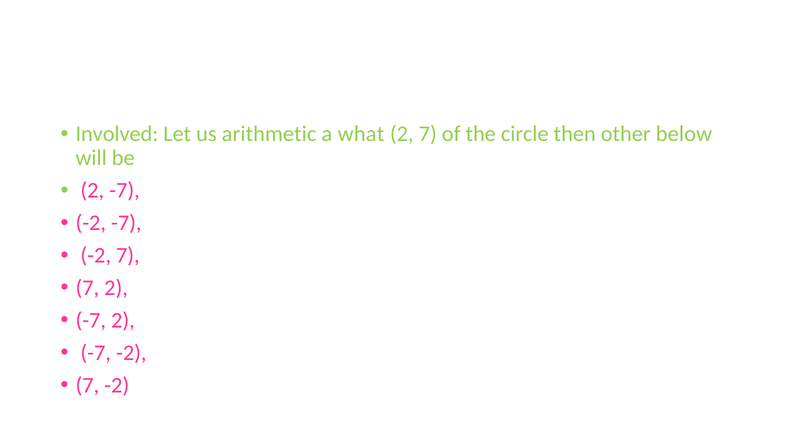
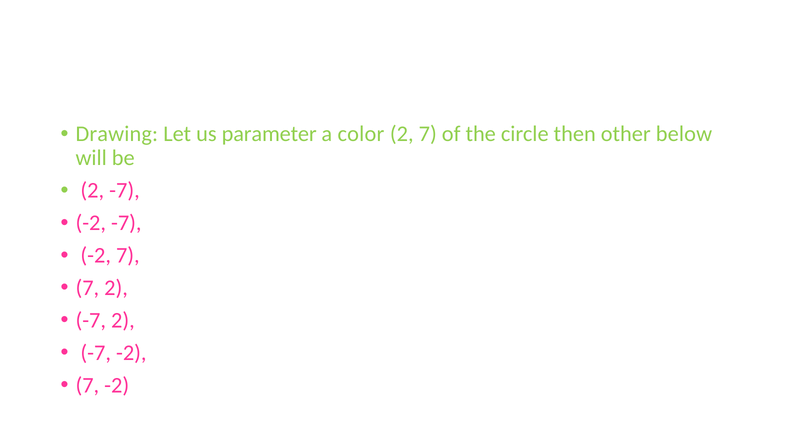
Involved: Involved -> Drawing
arithmetic: arithmetic -> parameter
what: what -> color
